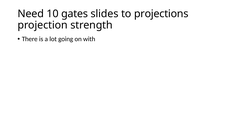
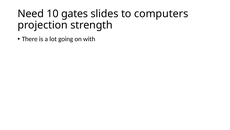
projections: projections -> computers
